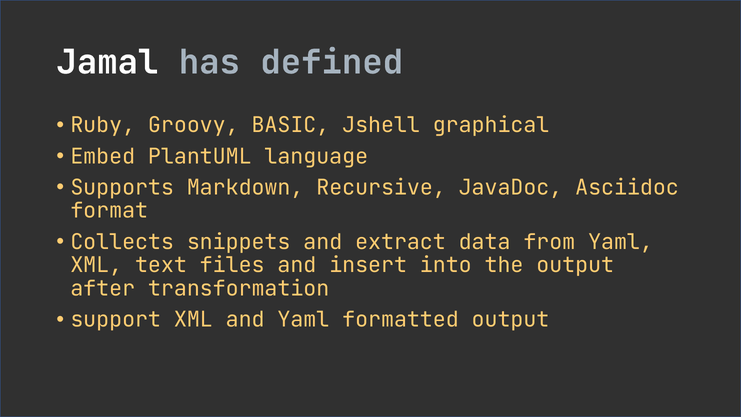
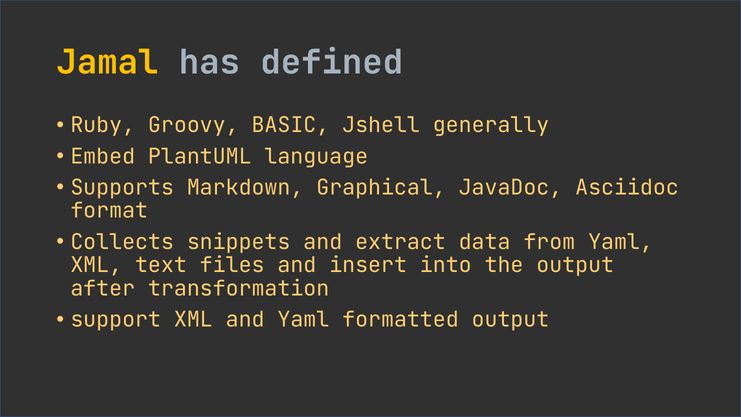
Jamal colour: white -> yellow
graphical: graphical -> generally
Recursive: Recursive -> Graphical
